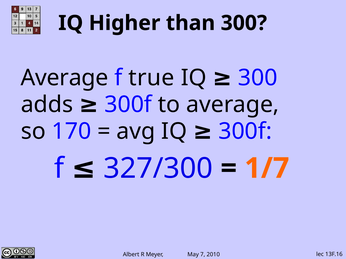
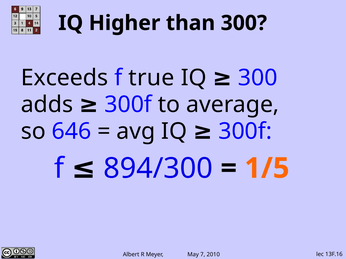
Average at (65, 78): Average -> Exceeds
170: 170 -> 646
327/300: 327/300 -> 894/300
1/7: 1/7 -> 1/5
